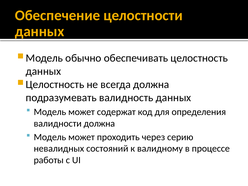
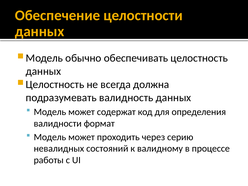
валидности должна: должна -> формат
